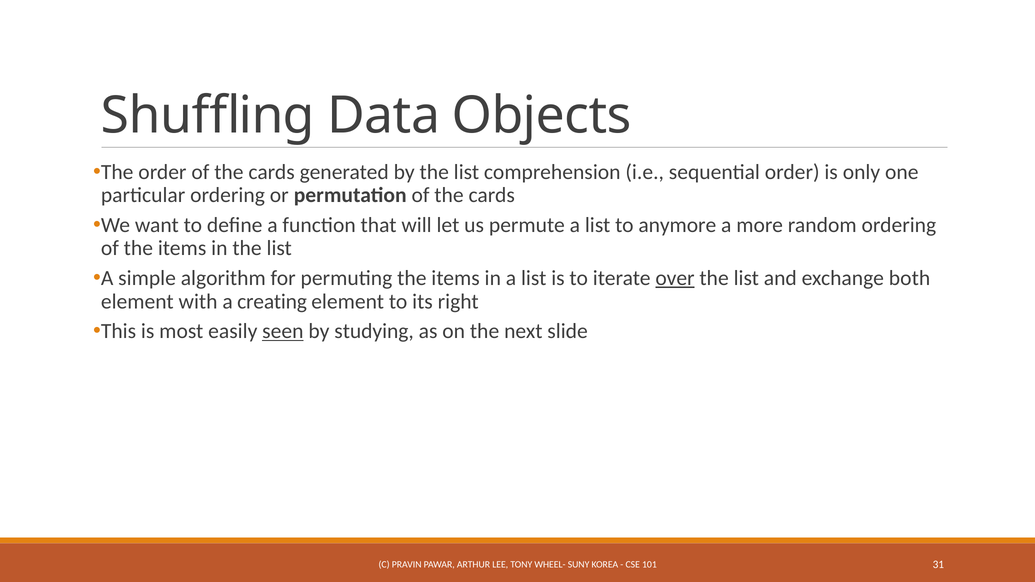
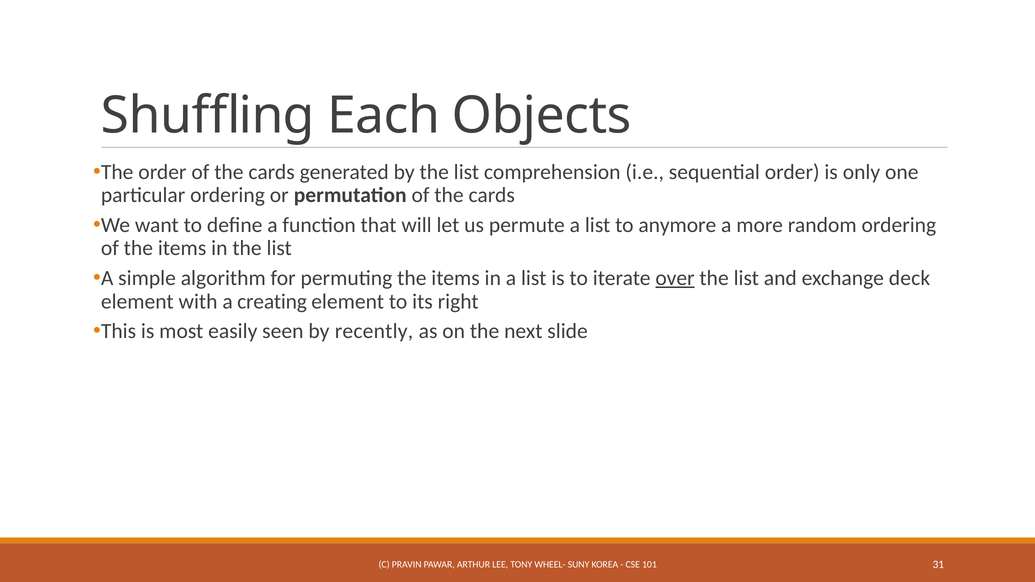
Data: Data -> Each
both: both -> deck
seen underline: present -> none
studying: studying -> recently
